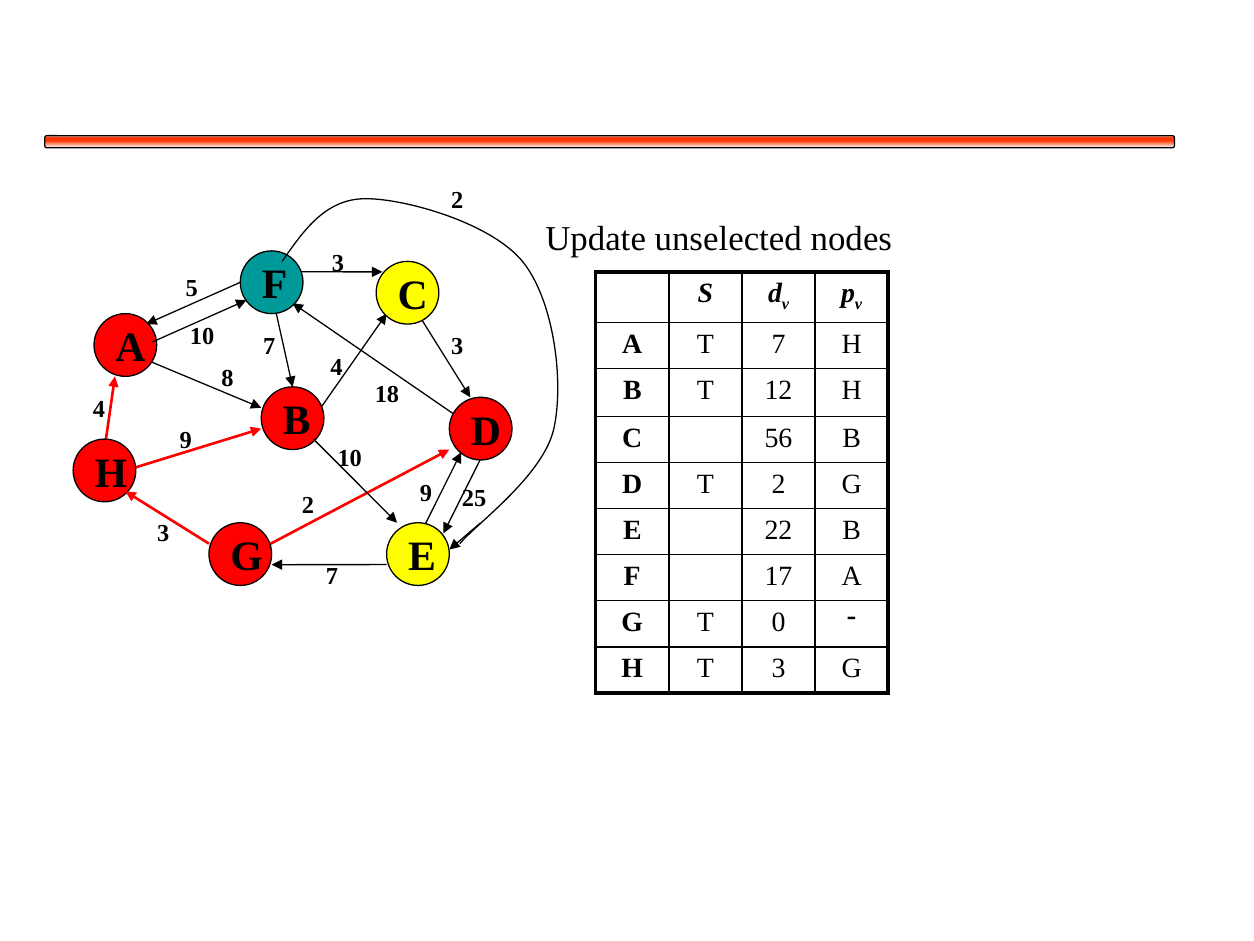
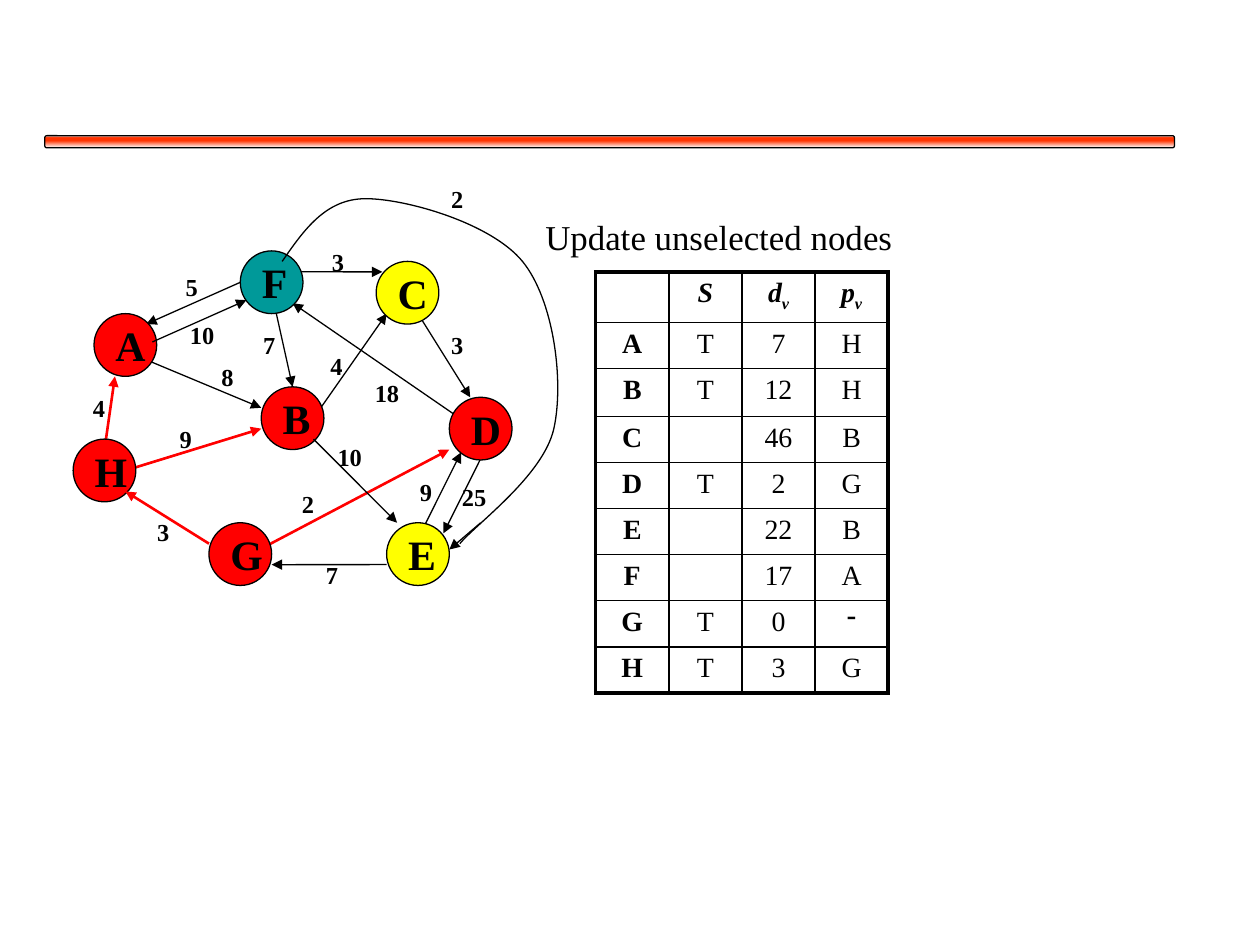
56: 56 -> 46
